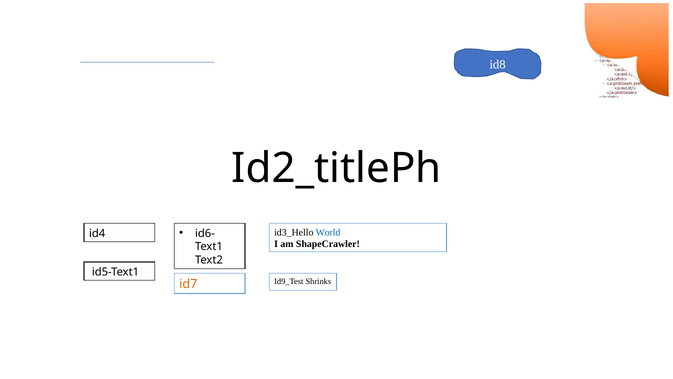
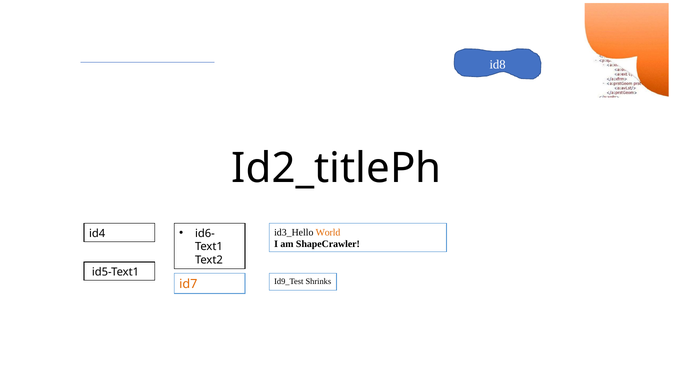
World colour: blue -> orange
